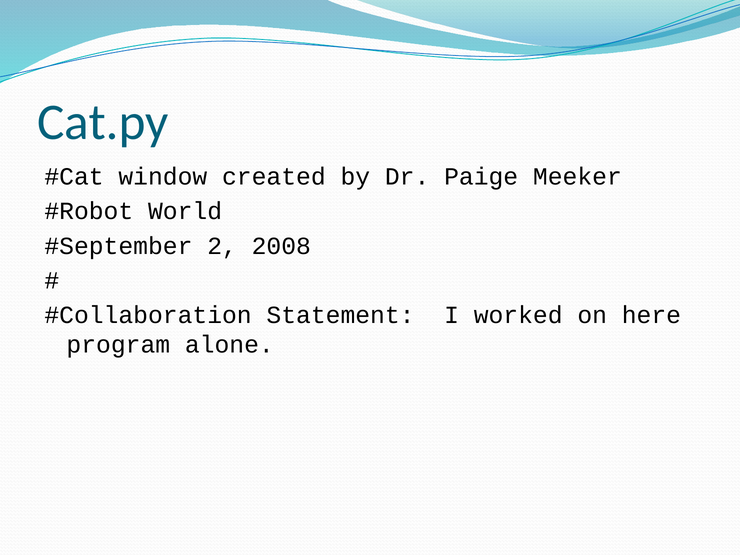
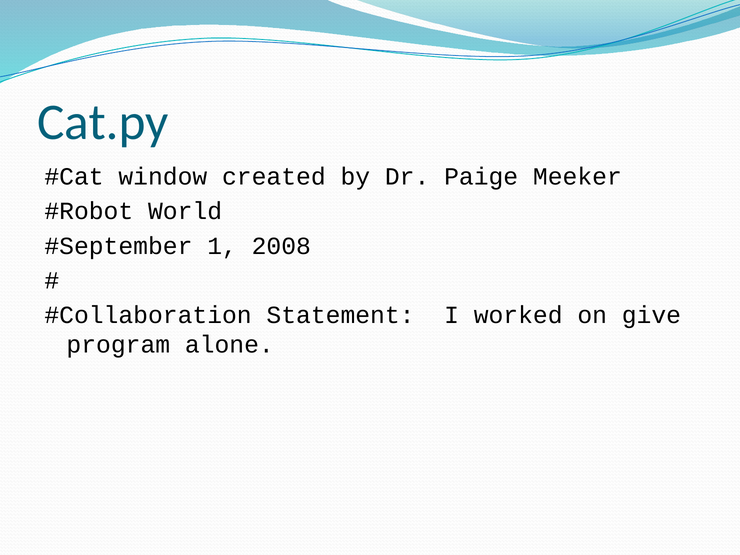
2: 2 -> 1
here: here -> give
